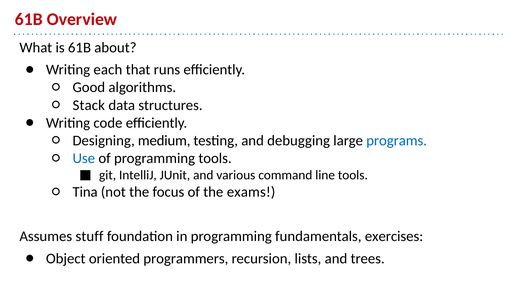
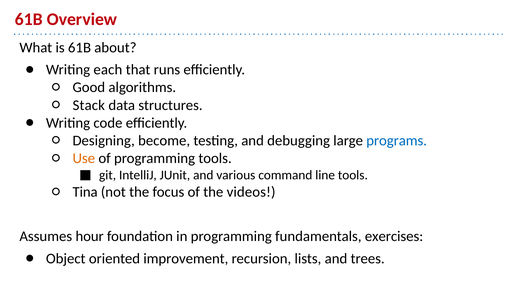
medium: medium -> become
Use colour: blue -> orange
exams: exams -> videos
stuff: stuff -> hour
programmers: programmers -> improvement
